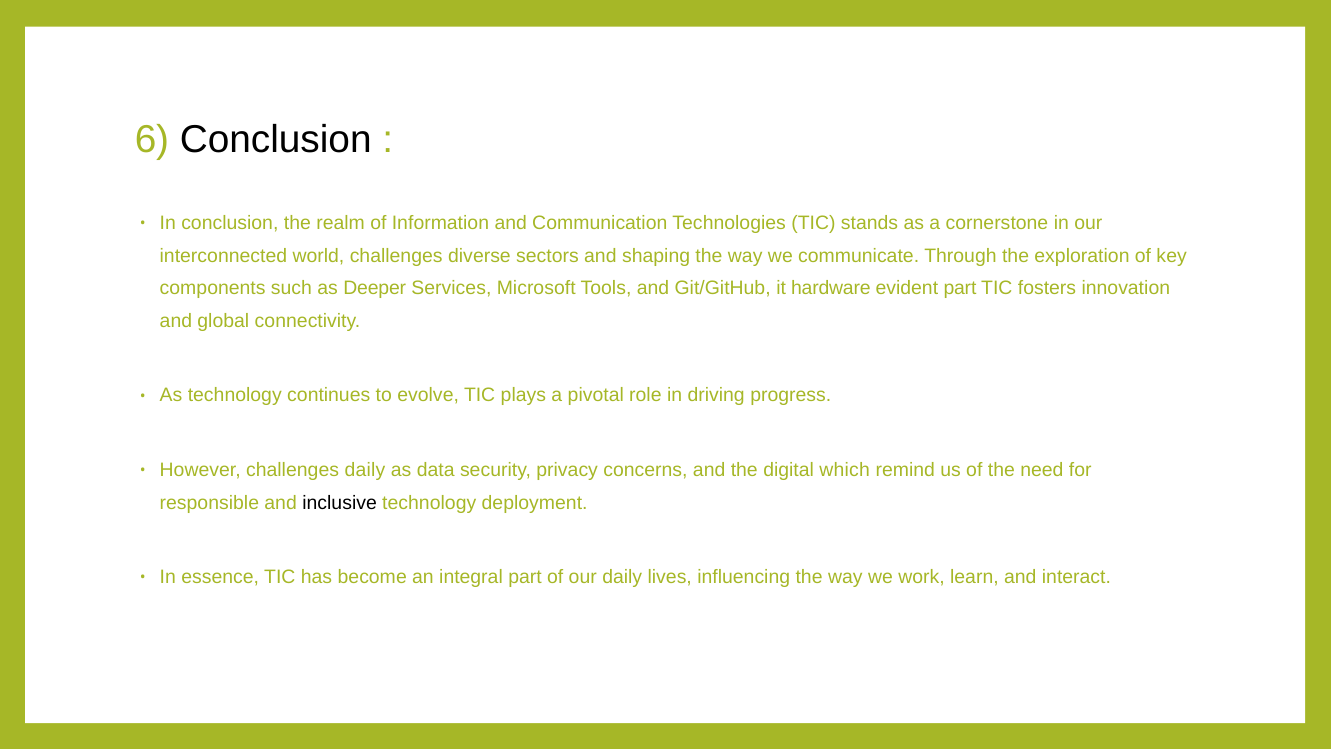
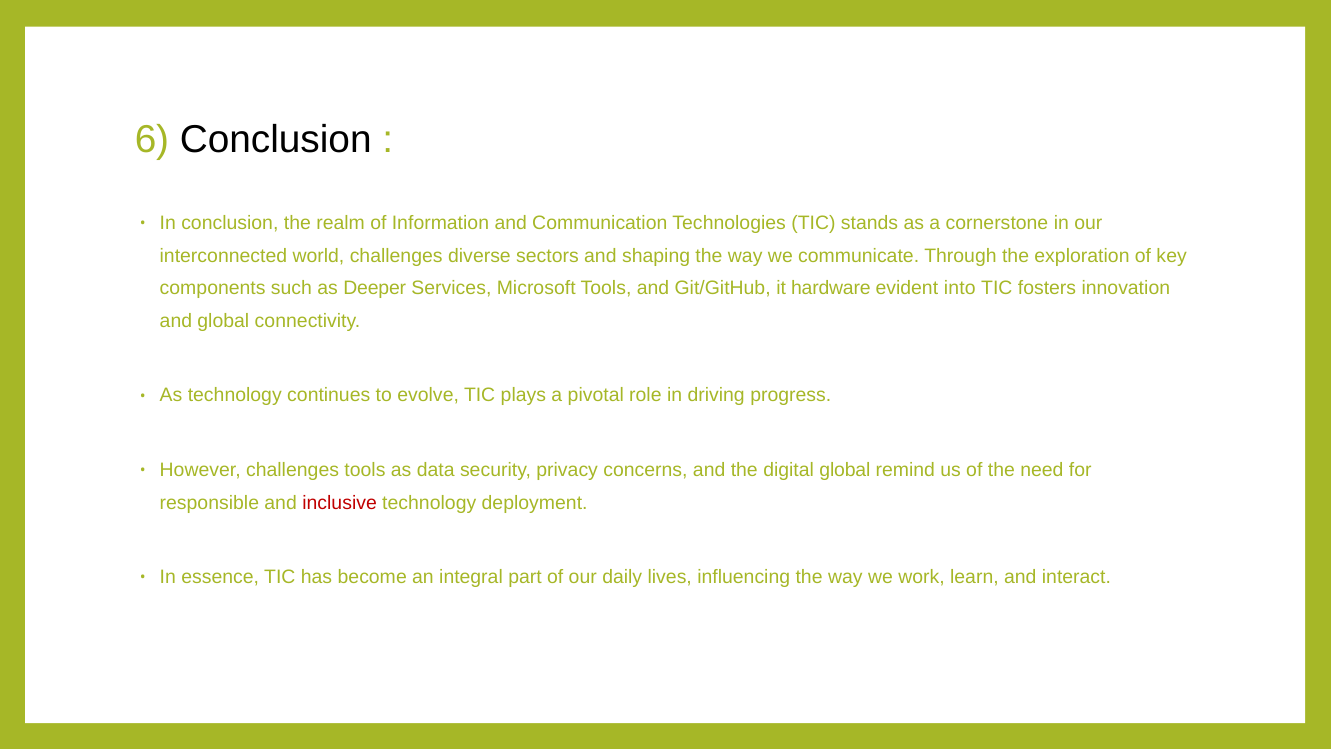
evident part: part -> into
challenges daily: daily -> tools
digital which: which -> global
inclusive colour: black -> red
